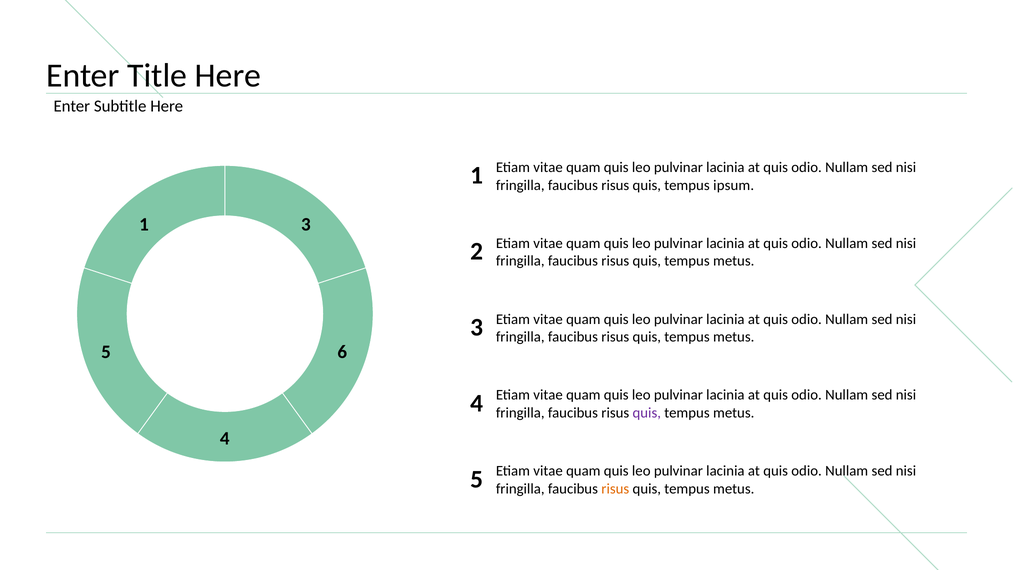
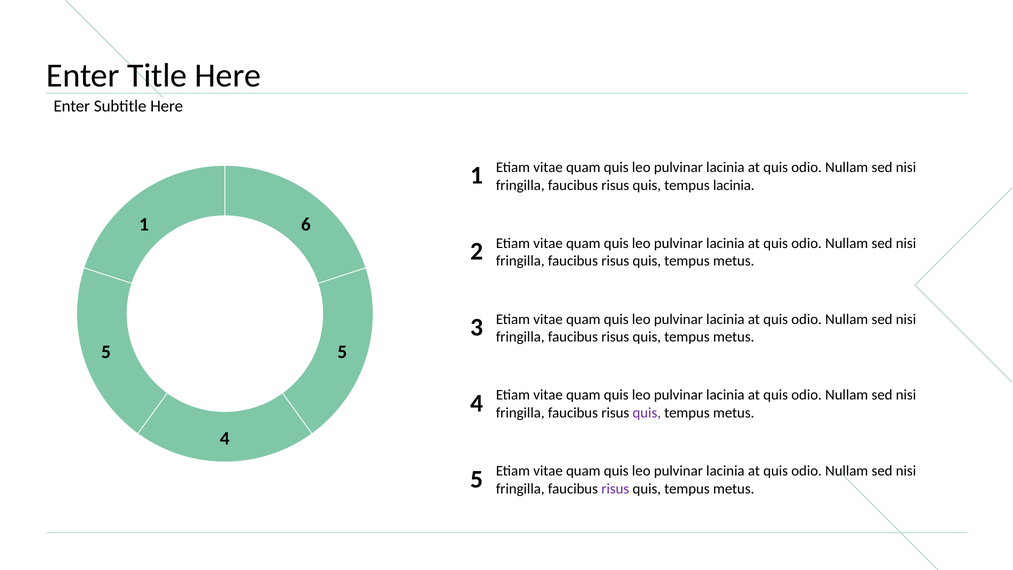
tempus ipsum: ipsum -> lacinia
1 3: 3 -> 6
5 6: 6 -> 5
risus at (615, 489) colour: orange -> purple
